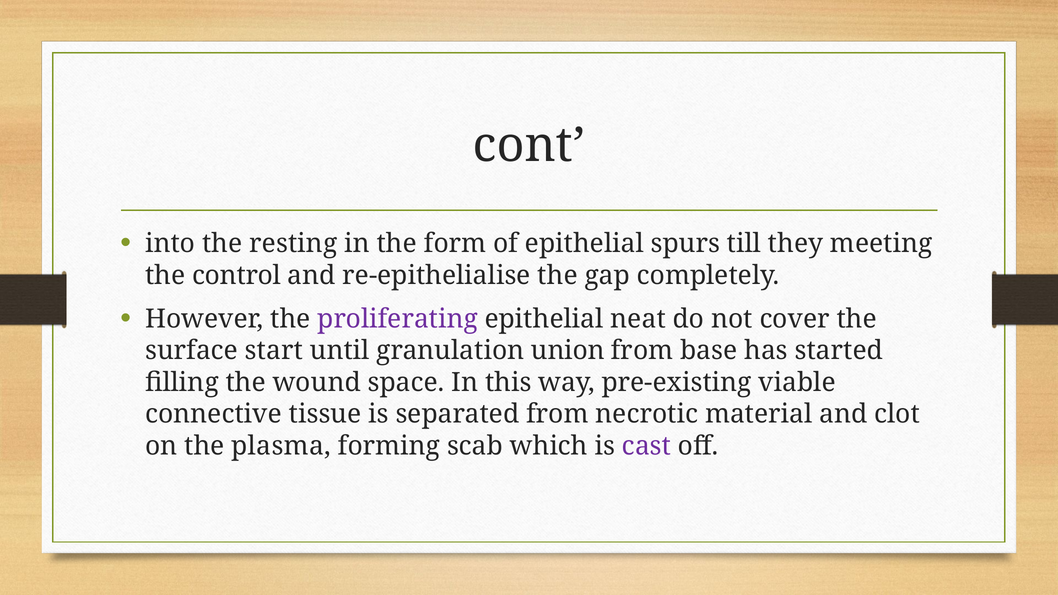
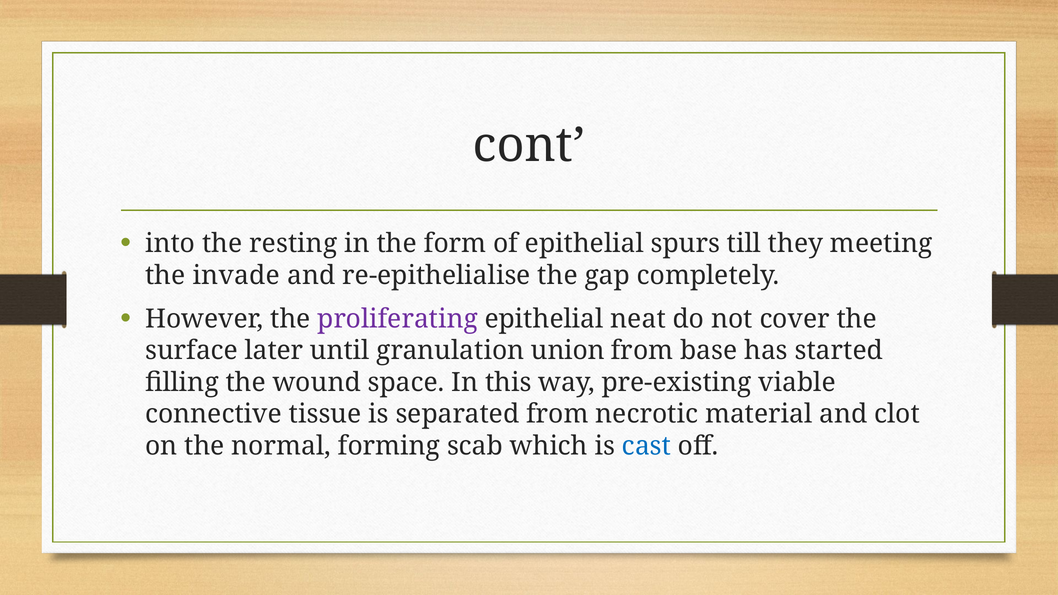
control: control -> invade
start: start -> later
plasma: plasma -> normal
cast colour: purple -> blue
